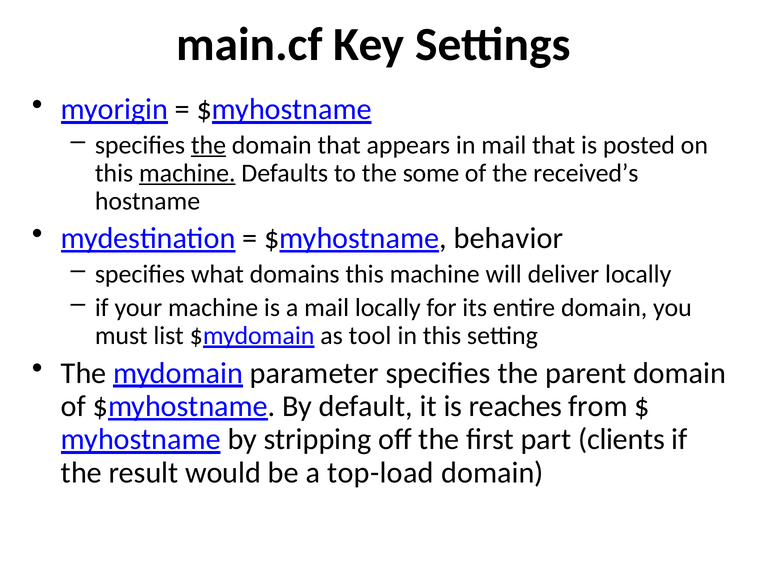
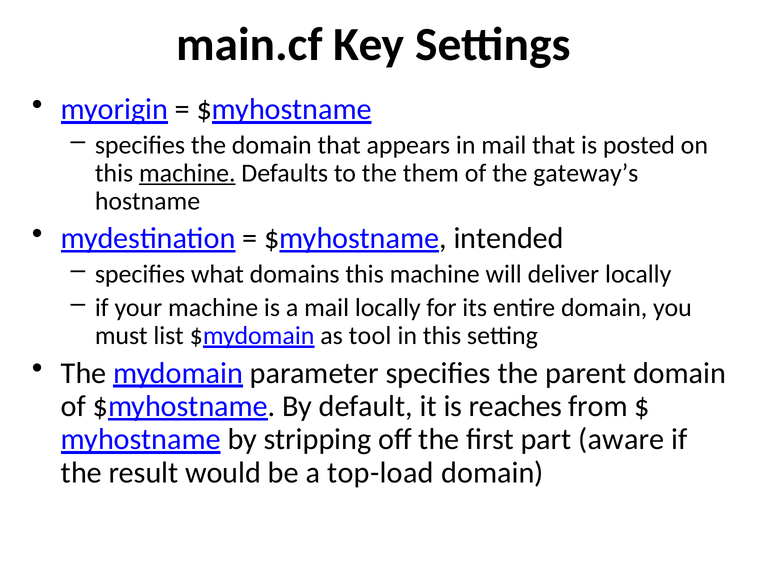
the at (208, 145) underline: present -> none
some: some -> them
received’s: received’s -> gateway’s
behavior: behavior -> intended
clients: clients -> aware
